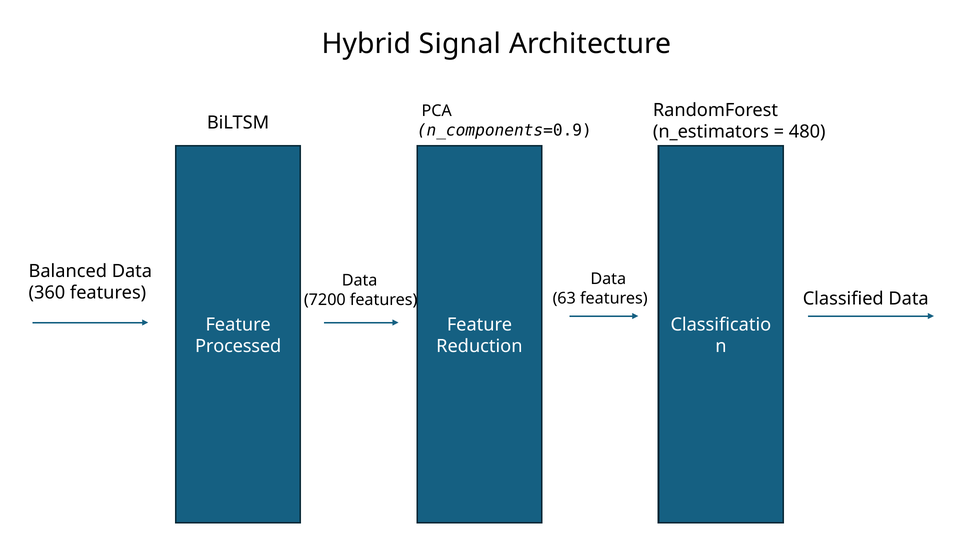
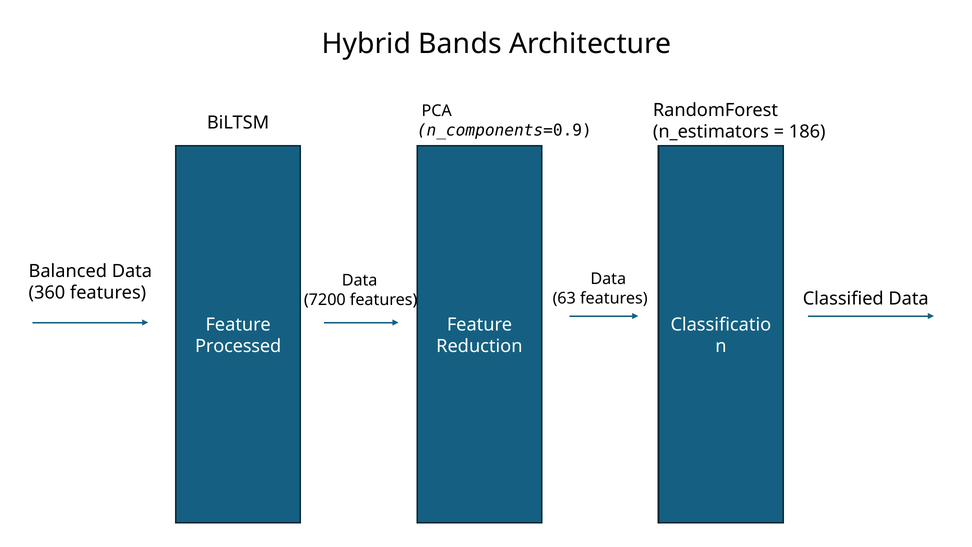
Signal: Signal -> Bands
480: 480 -> 186
